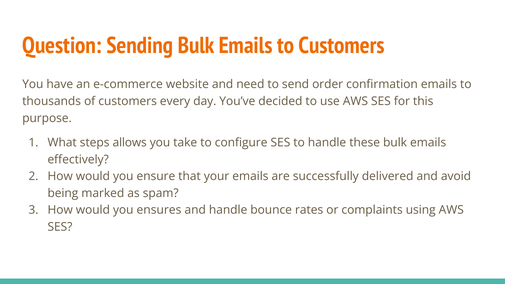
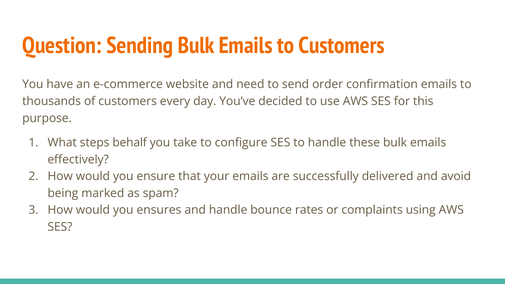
allows: allows -> behalf
